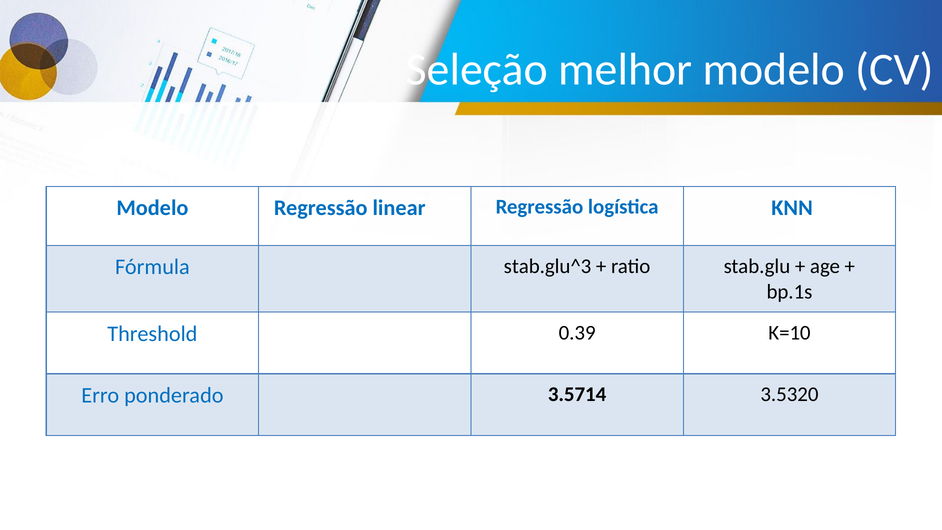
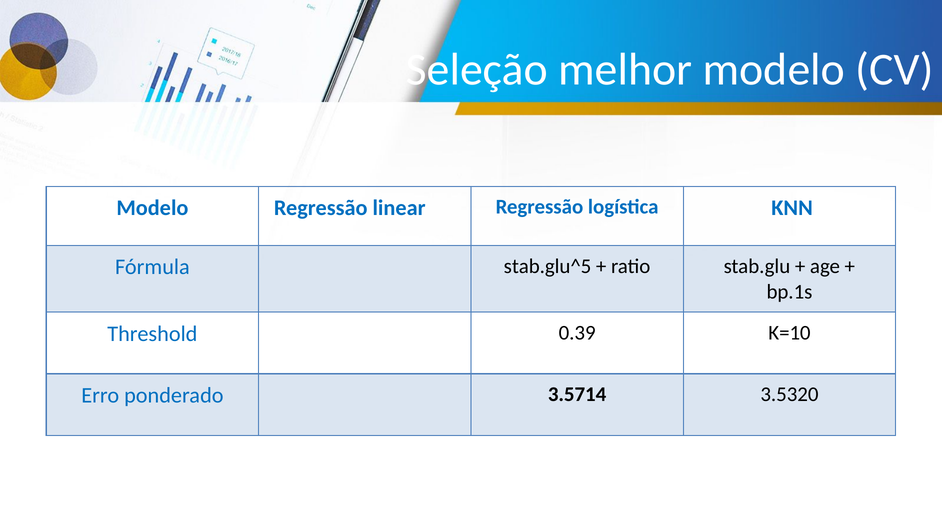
stab.glu^3: stab.glu^3 -> stab.glu^5
